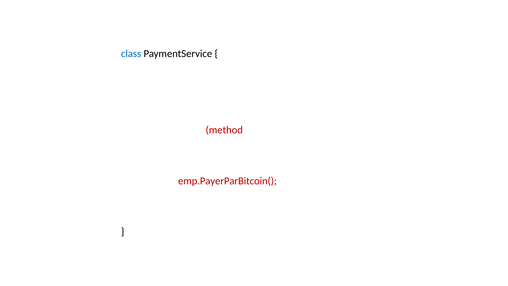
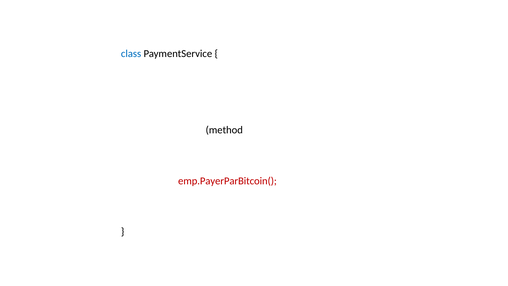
method at (224, 130) colour: red -> black
